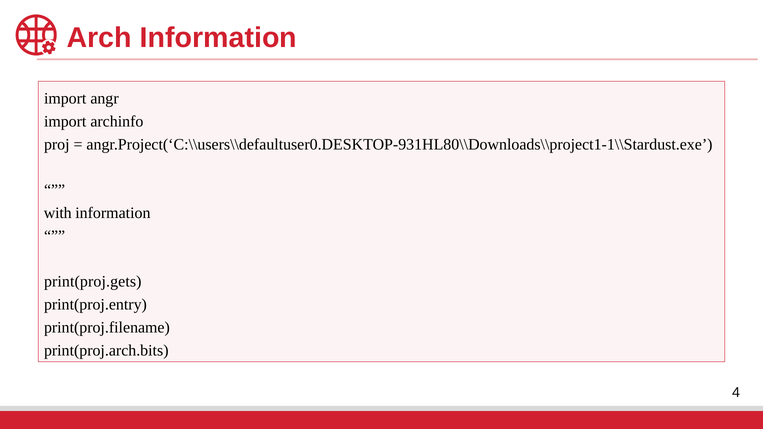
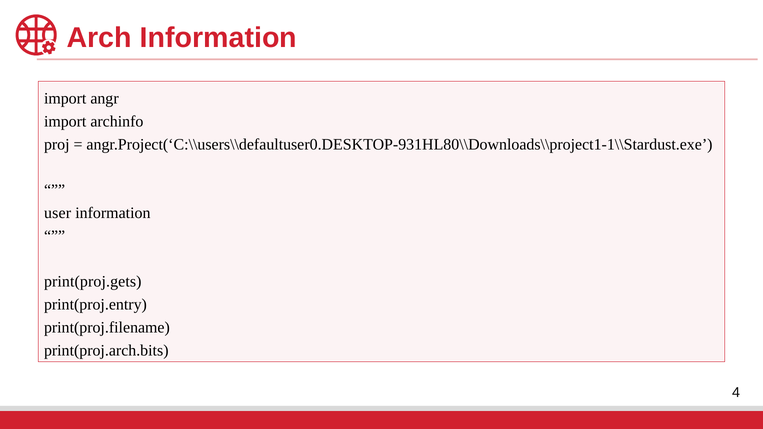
with: with -> user
